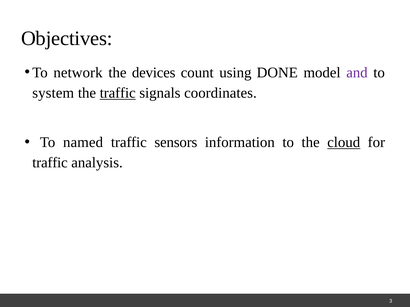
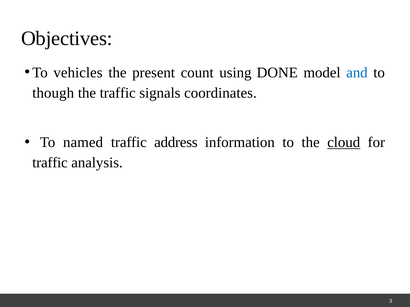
network: network -> vehicles
devices: devices -> present
and colour: purple -> blue
system: system -> though
traffic at (118, 93) underline: present -> none
sensors: sensors -> address
